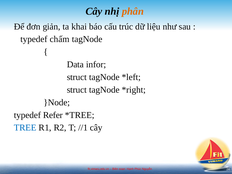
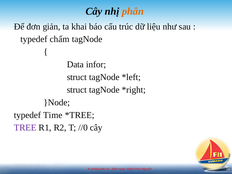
Refer: Refer -> Time
TREE colour: blue -> purple
//1: //1 -> //0
